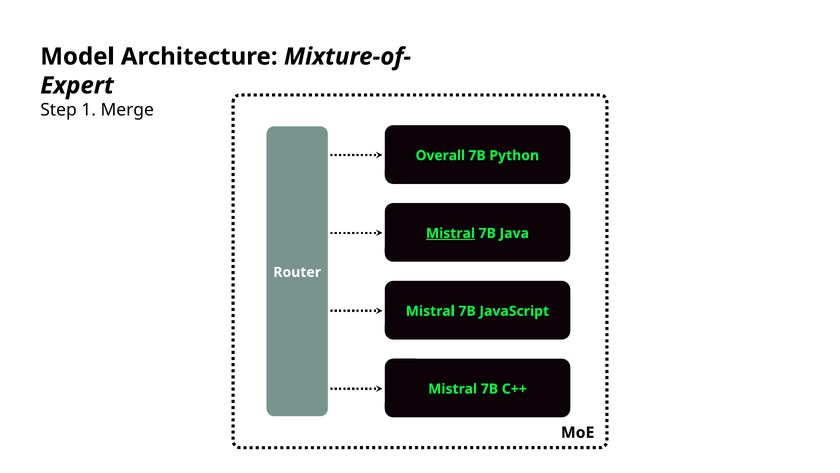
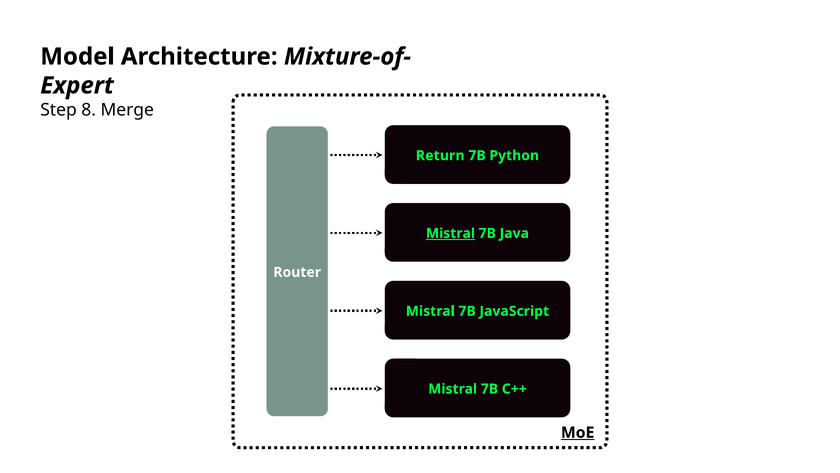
1: 1 -> 8
Overall: Overall -> Return
MoE underline: none -> present
